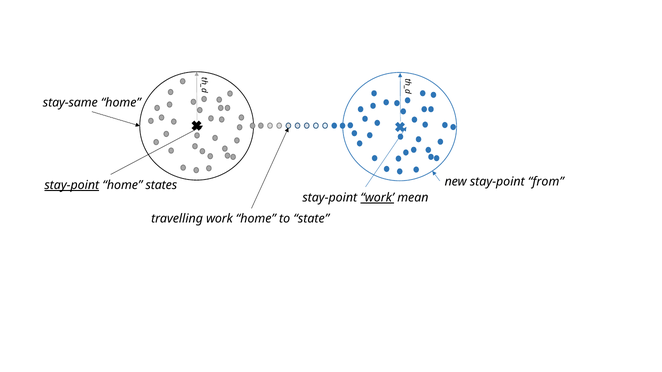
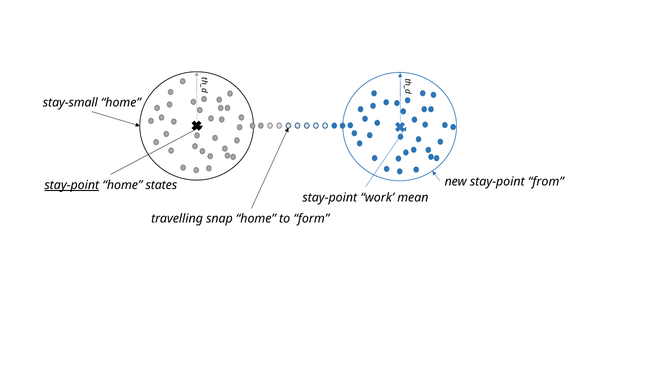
stay-same: stay-same -> stay-small
work at (377, 198) underline: present -> none
travelling work: work -> snap
state: state -> form
